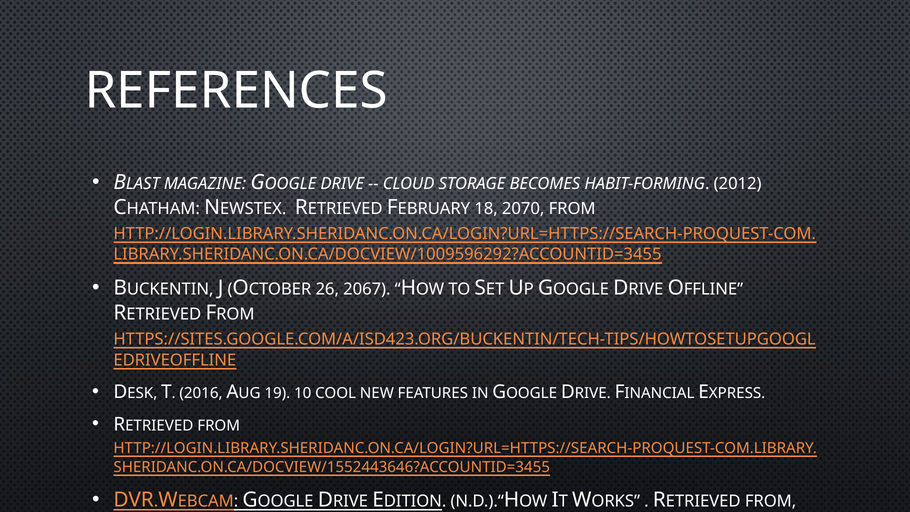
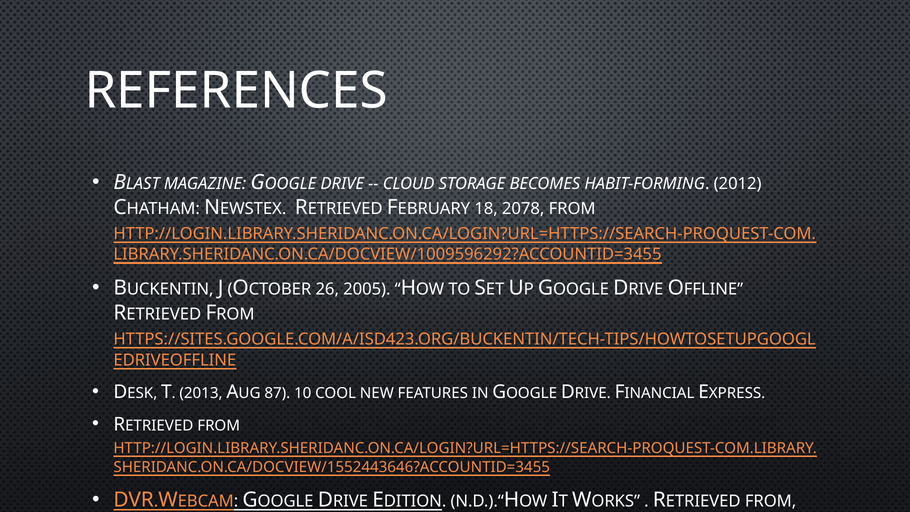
2070: 2070 -> 2078
2067: 2067 -> 2005
2016: 2016 -> 2013
19: 19 -> 87
